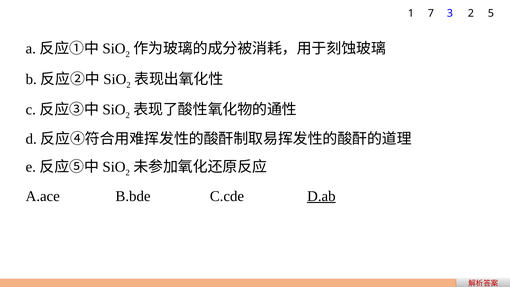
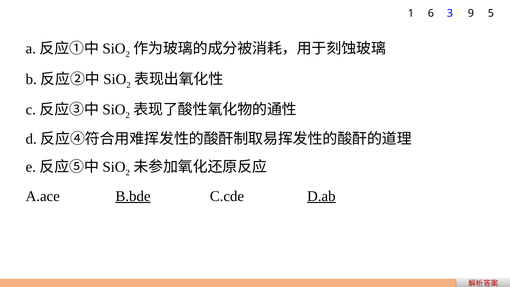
7: 7 -> 6
3 2: 2 -> 9
B.bde underline: none -> present
